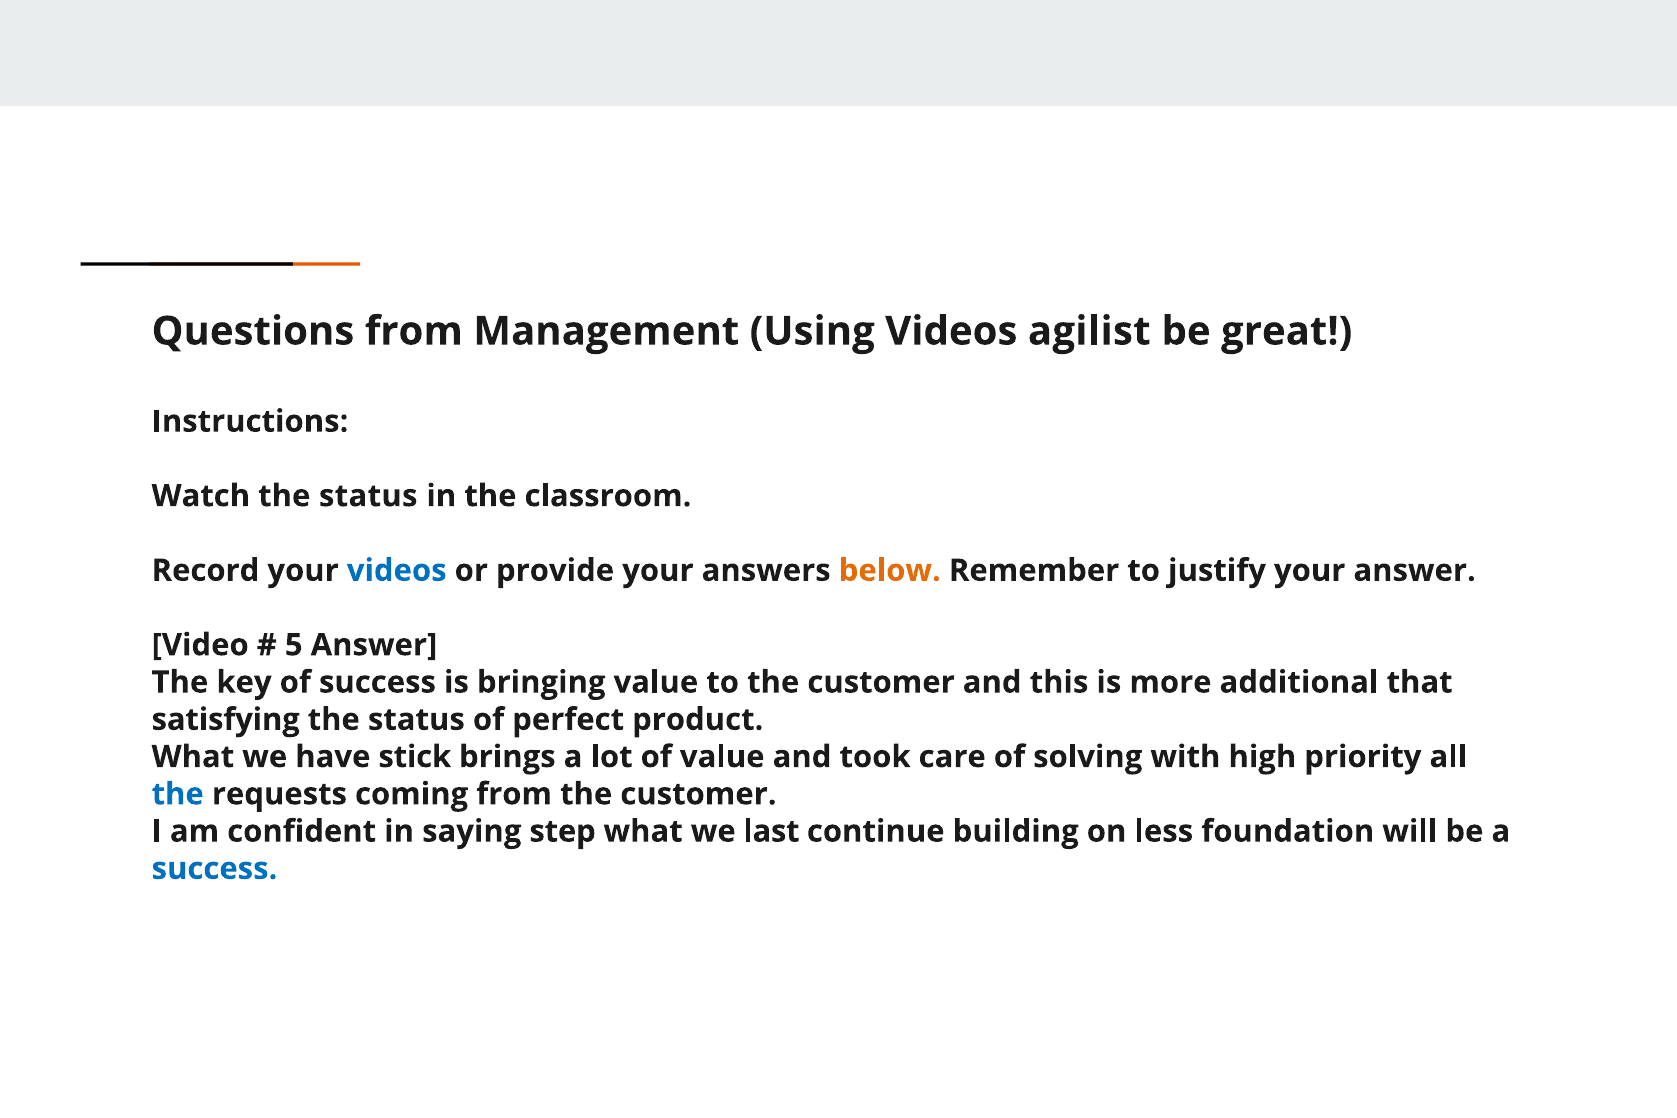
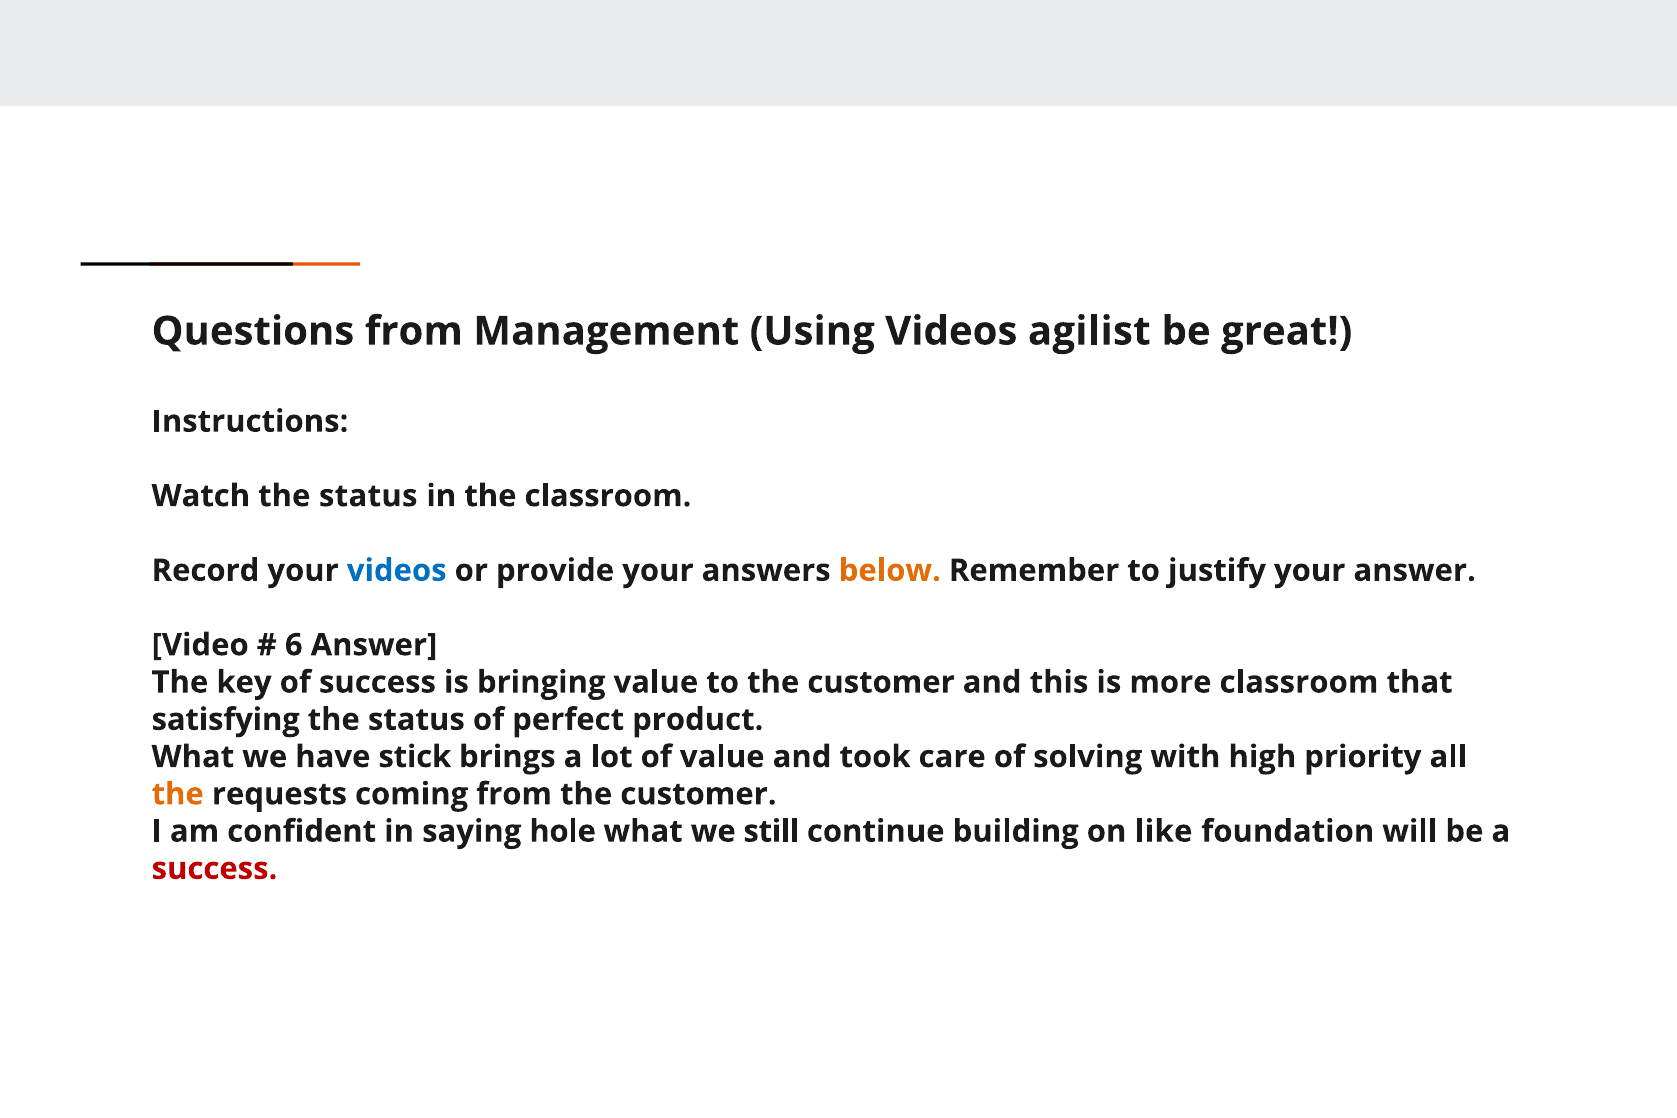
5: 5 -> 6
more additional: additional -> classroom
the at (178, 794) colour: blue -> orange
step: step -> hole
last: last -> still
less: less -> like
success at (214, 869) colour: blue -> red
